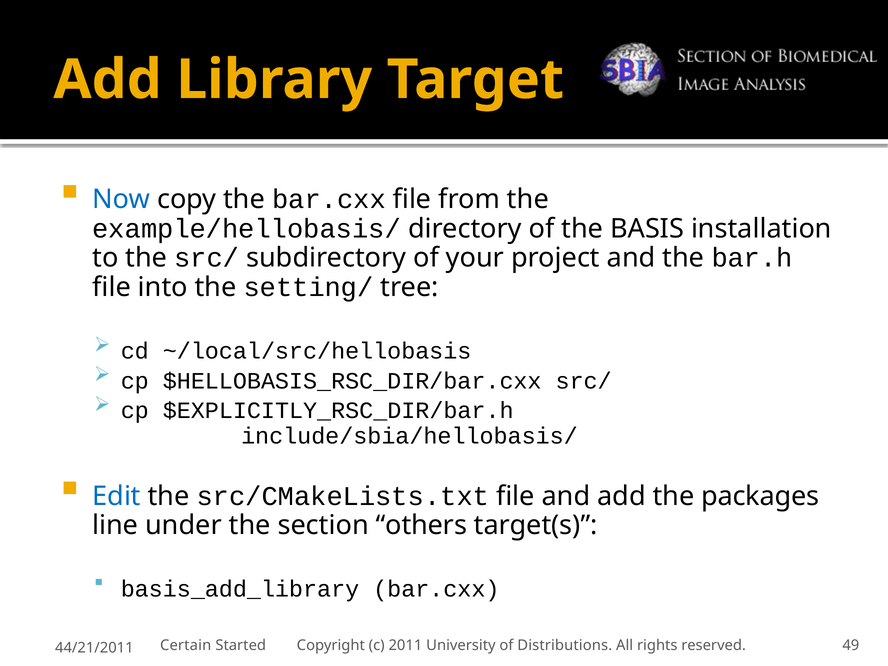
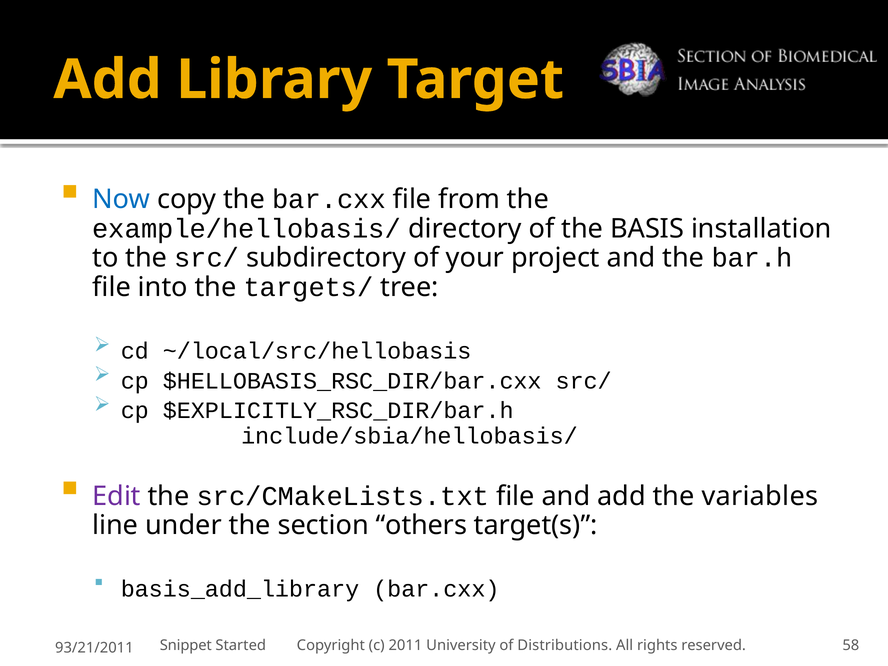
setting/: setting/ -> targets/
Edit colour: blue -> purple
packages: packages -> variables
Certain: Certain -> Snippet
49: 49 -> 58
44/21/2011: 44/21/2011 -> 93/21/2011
